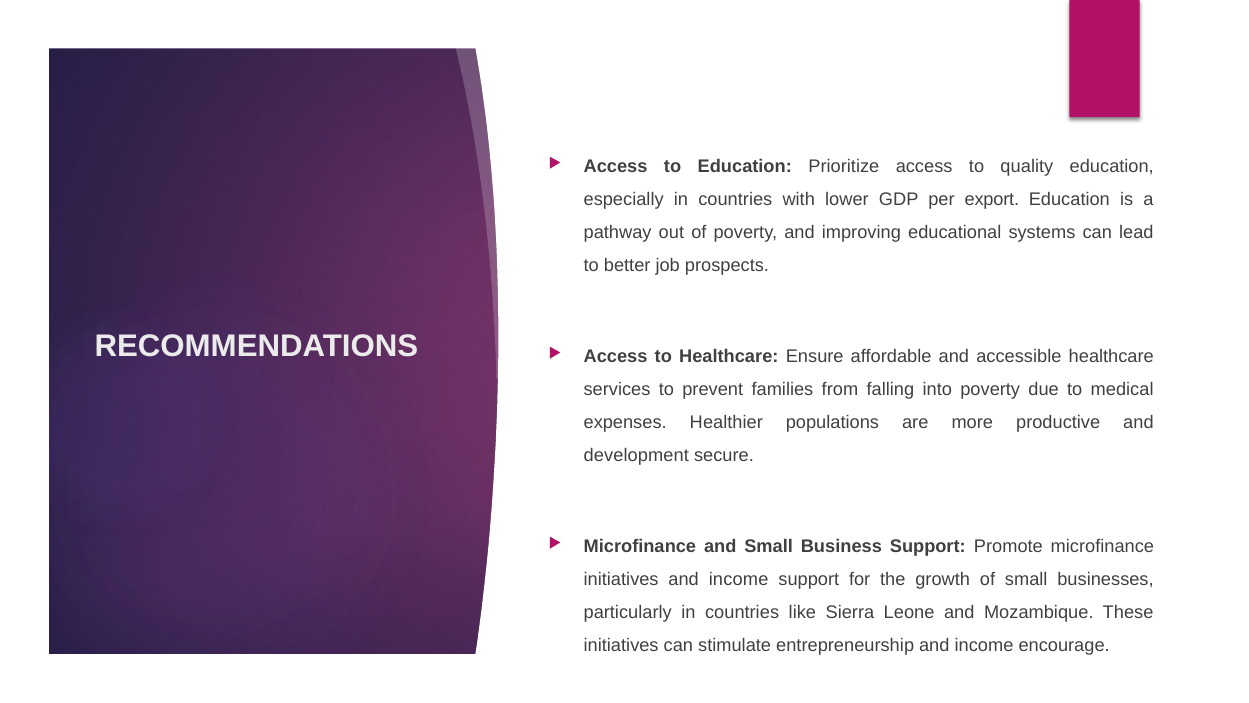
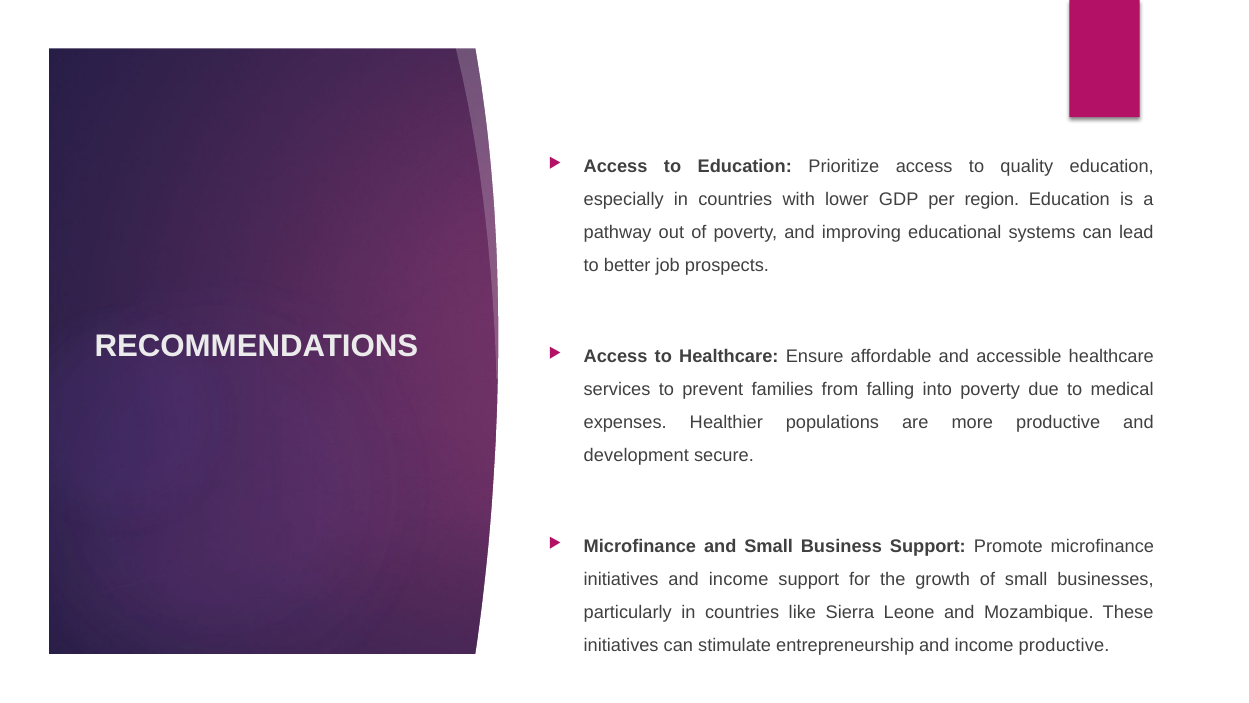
export: export -> region
income encourage: encourage -> productive
